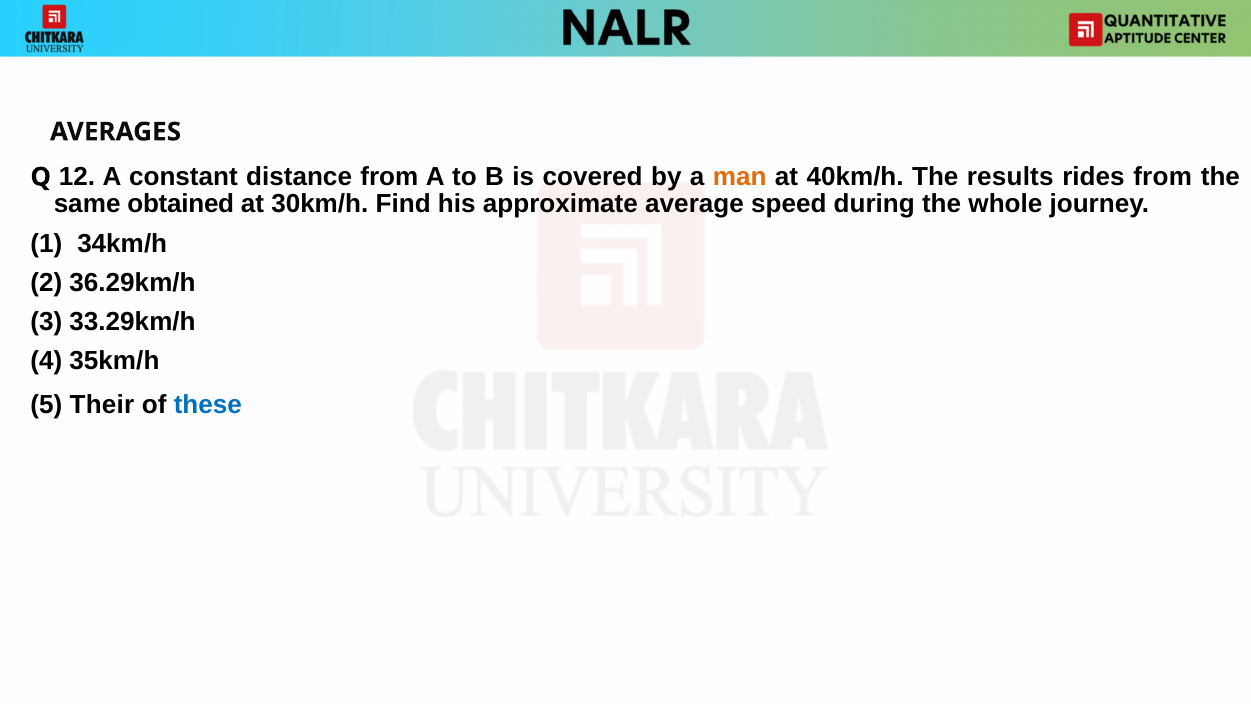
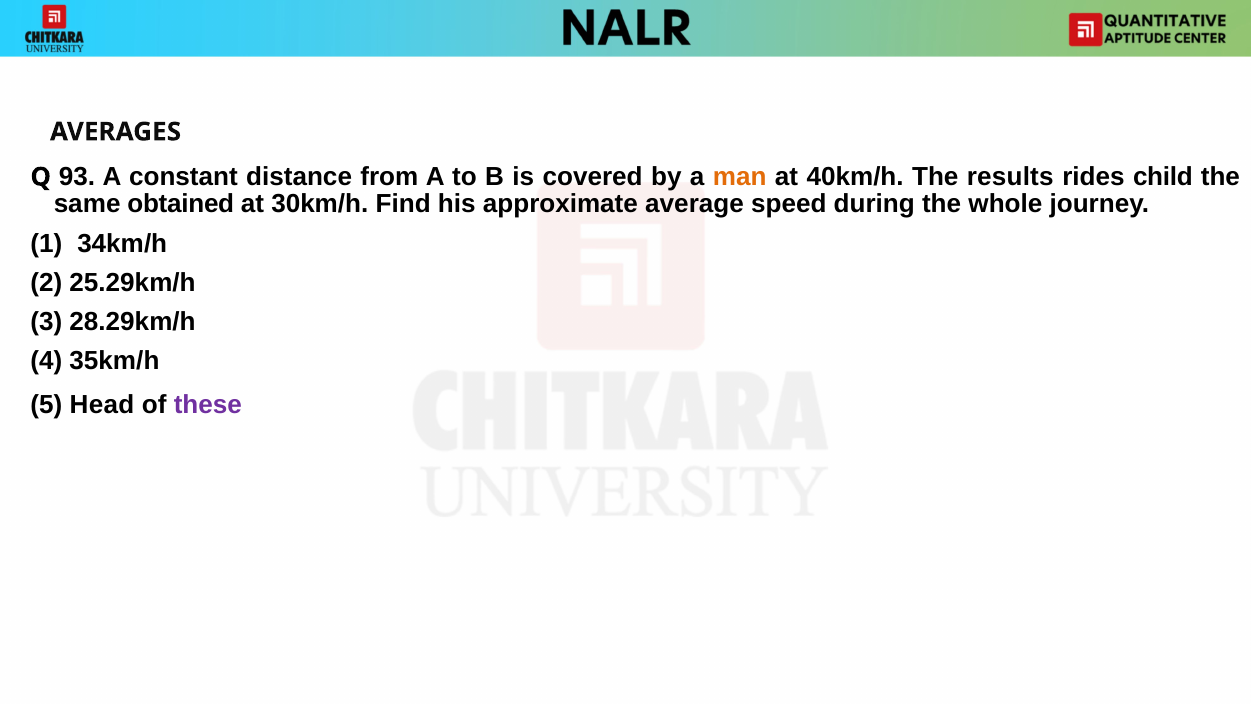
12: 12 -> 93
rides from: from -> child
36.29km/h: 36.29km/h -> 25.29km/h
33.29km/h: 33.29km/h -> 28.29km/h
Their: Their -> Head
these colour: blue -> purple
